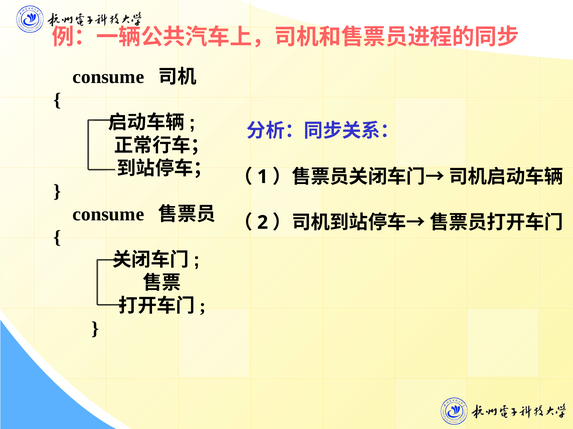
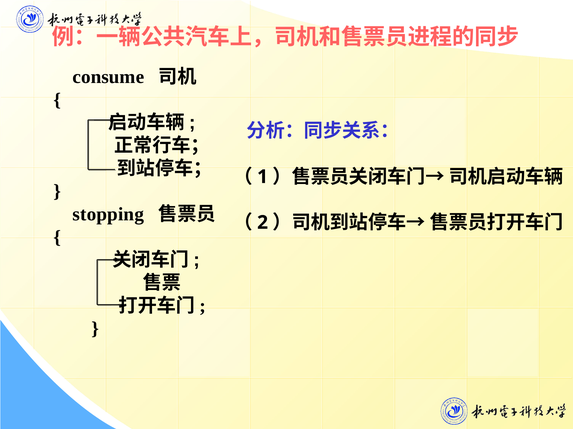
consume at (108, 215): consume -> stopping
